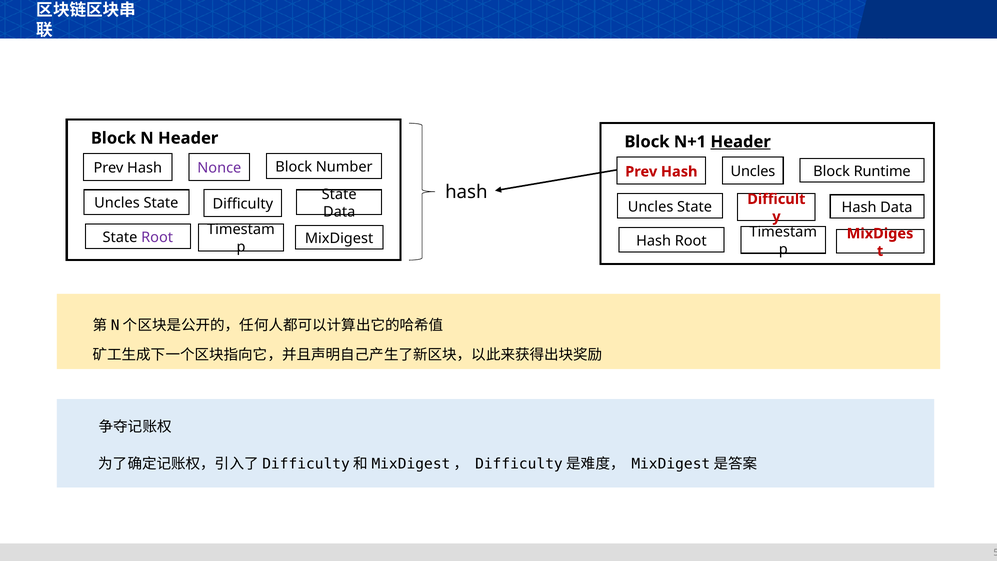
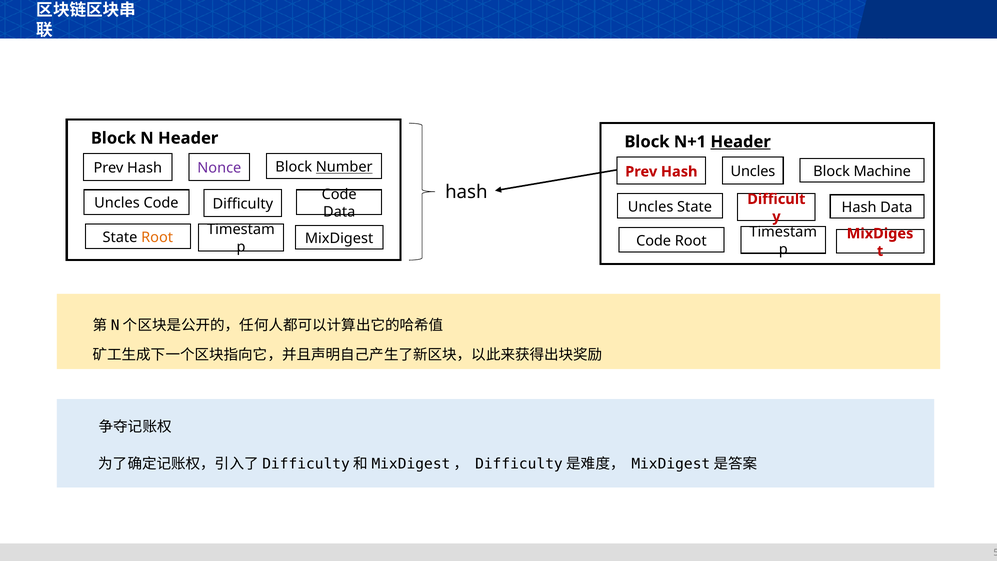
Number underline: none -> present
Runtime: Runtime -> Machine
State at (339, 194): State -> Code
State at (161, 203): State -> Code
Root at (157, 237) colour: purple -> orange
Hash at (654, 241): Hash -> Code
